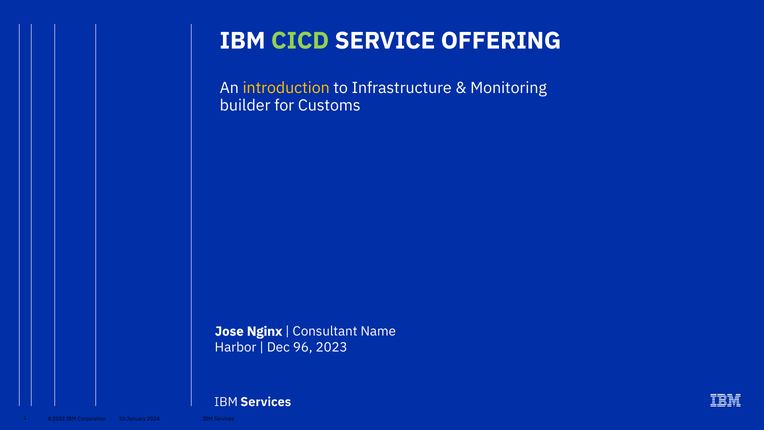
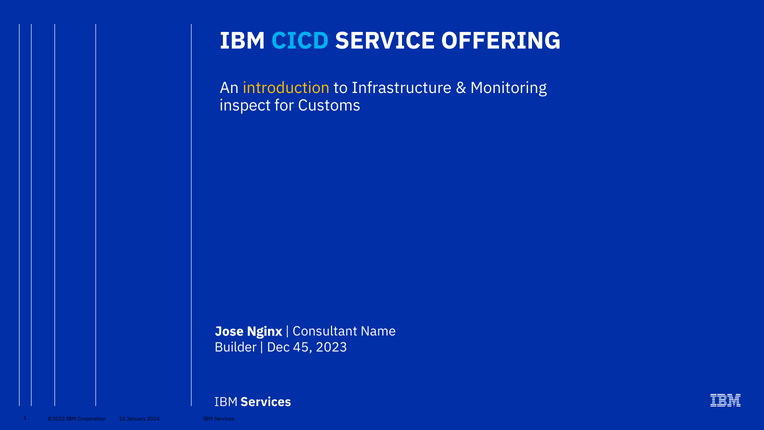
CICD colour: light green -> light blue
builder: builder -> inspect
Harbor: Harbor -> Builder
96: 96 -> 45
